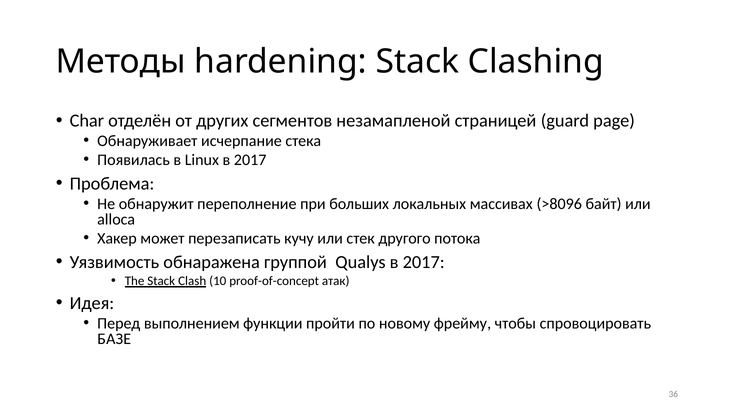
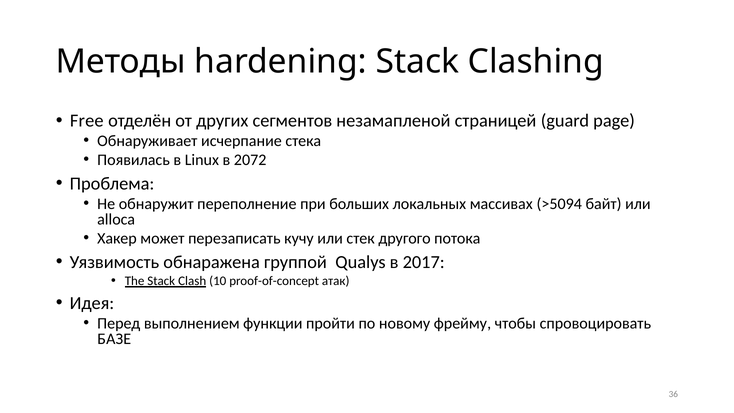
Char: Char -> Free
Linux в 2017: 2017 -> 2072
>8096: >8096 -> >5094
